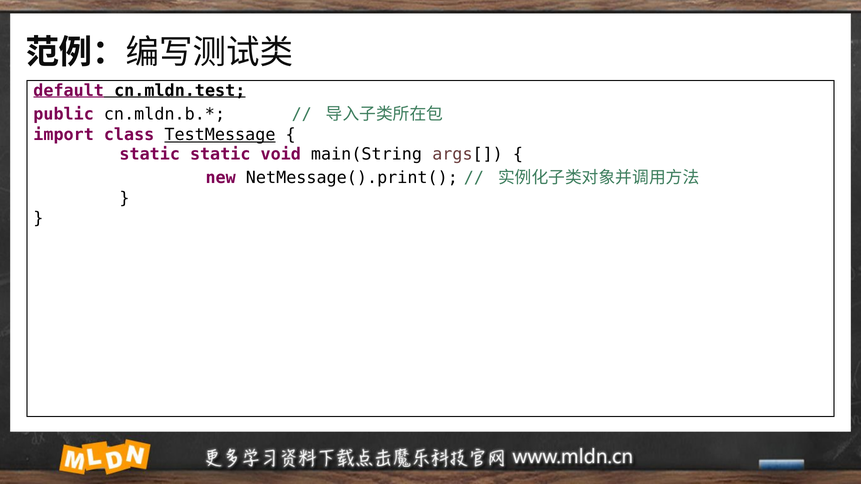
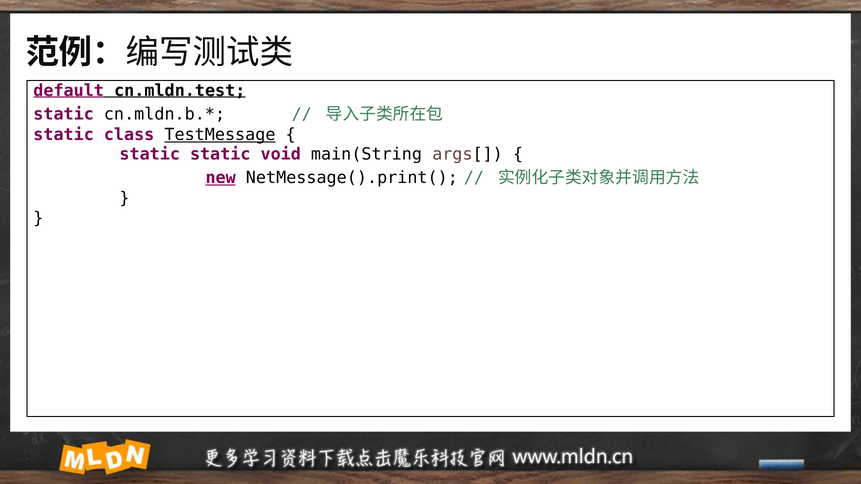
public at (64, 114): public -> static
import at (64, 135): import -> static
new underline: none -> present
